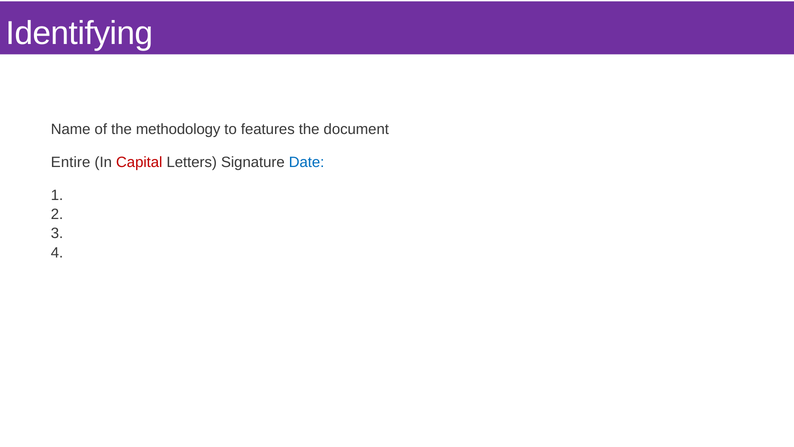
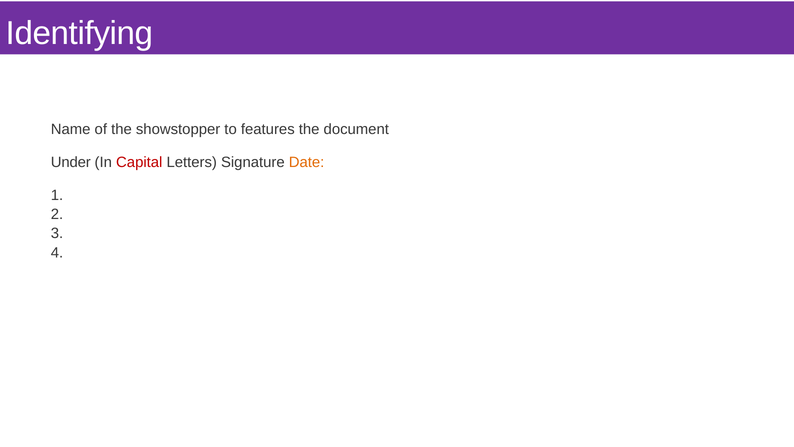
methodology: methodology -> showstopper
Entire: Entire -> Under
Date colour: blue -> orange
